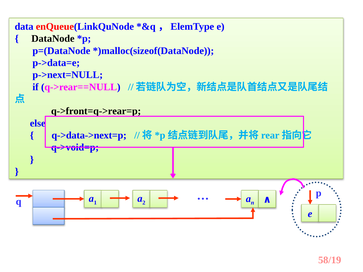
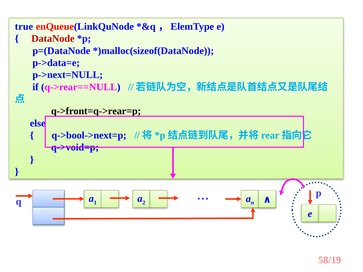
data: data -> true
DataNode colour: black -> red
q->data->next=p: q->data->next=p -> q->bool->next=p
